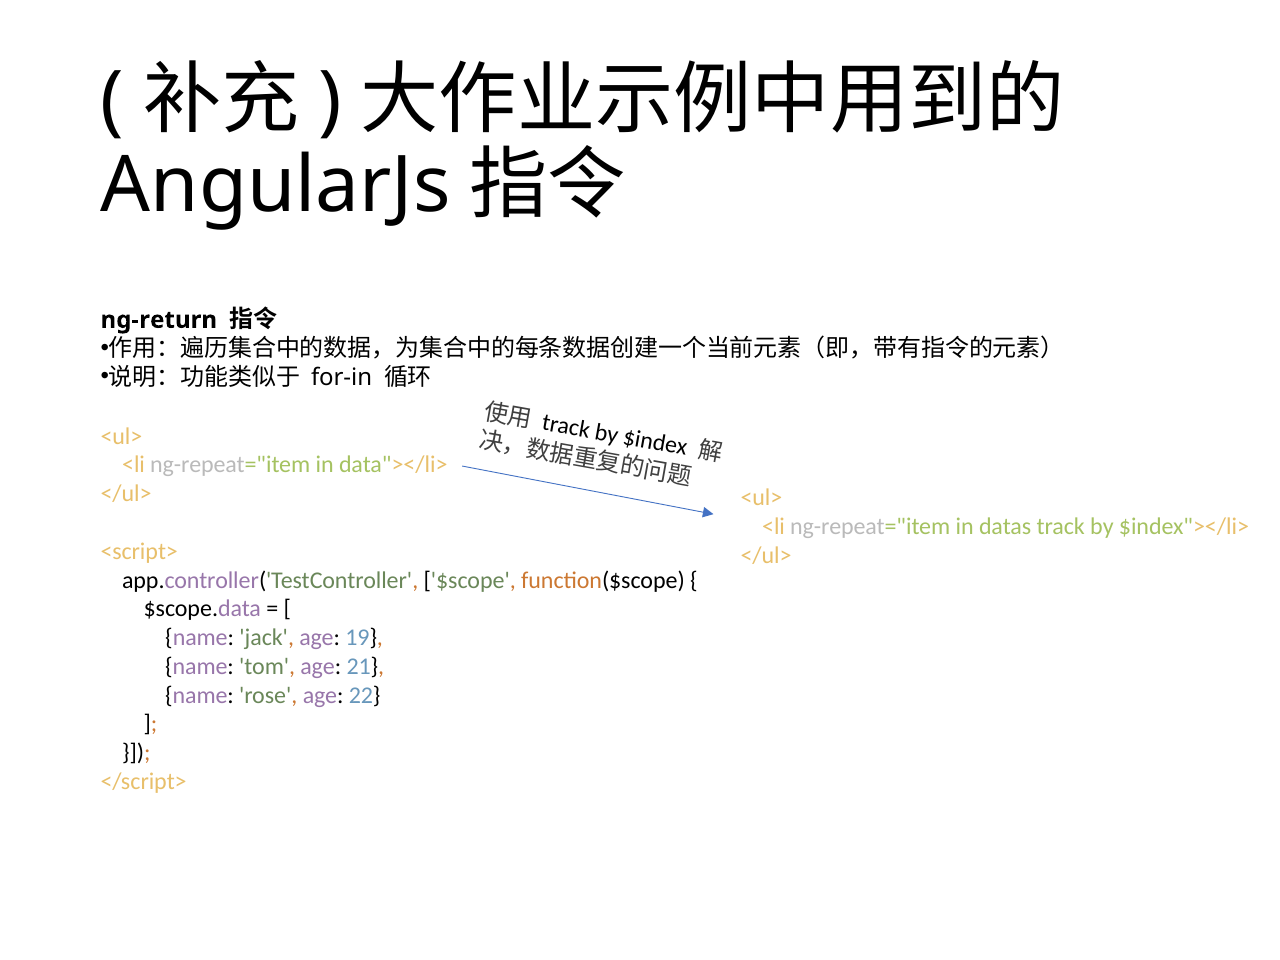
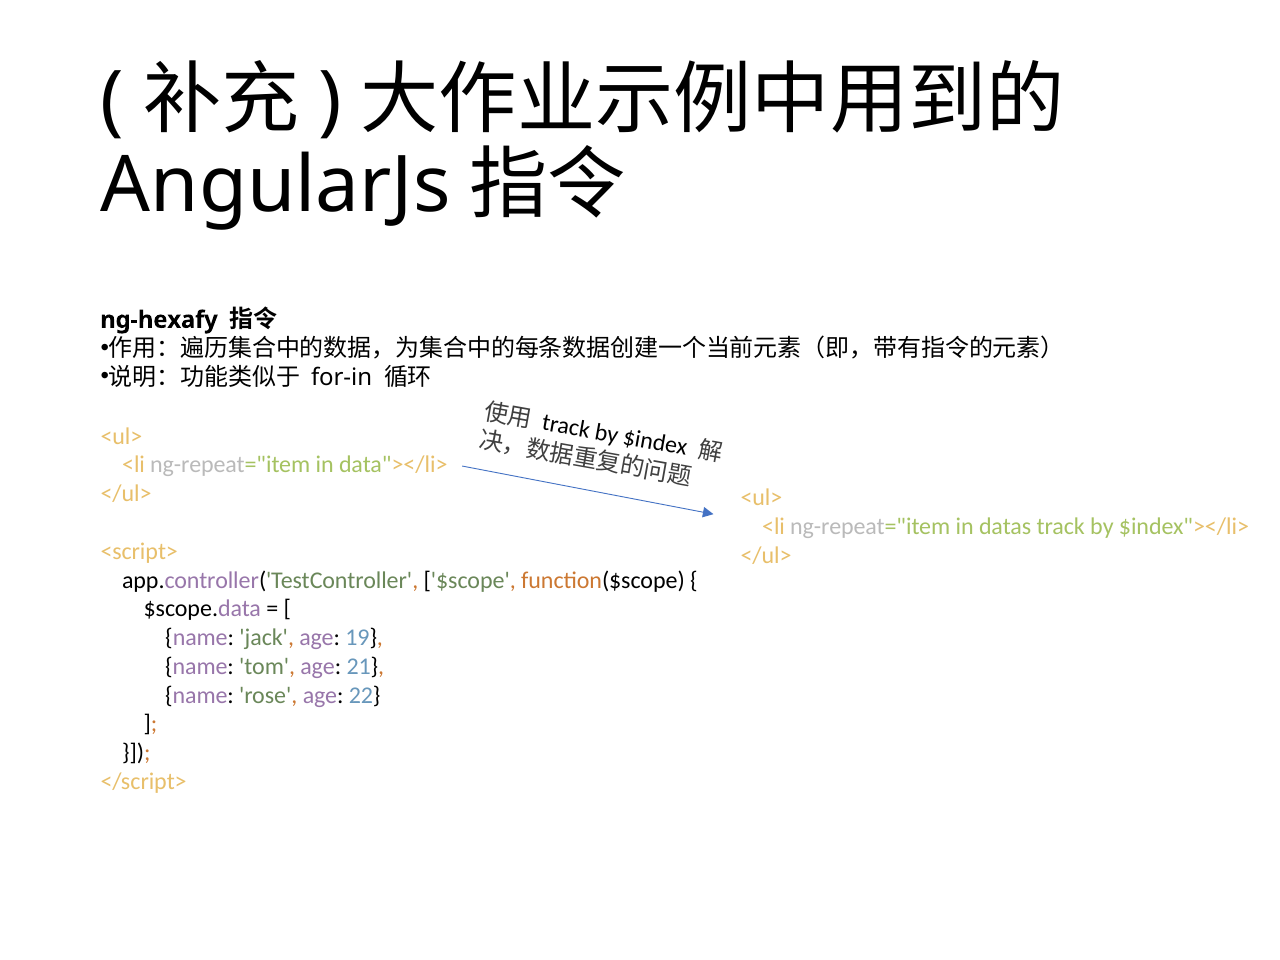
ng-return: ng-return -> ng-hexafy
